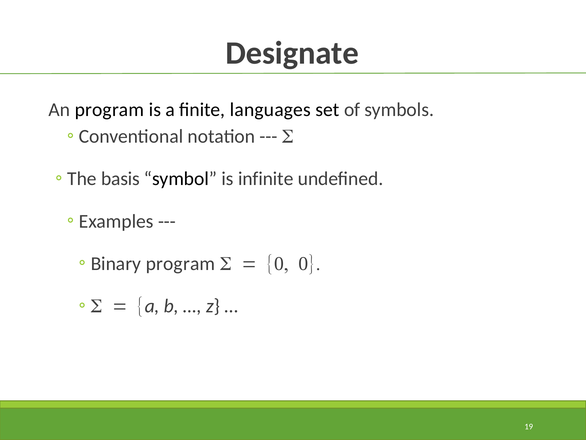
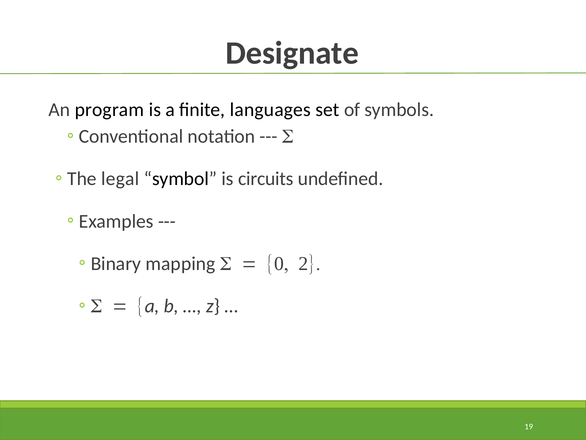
basis: basis -> legal
infinite: infinite -> circuits
program at (180, 263): program -> mapping
0 0: 0 -> 2
